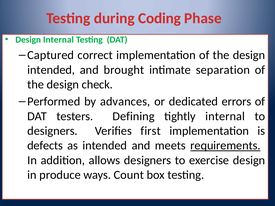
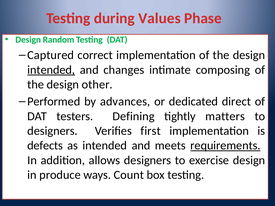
Coding: Coding -> Values
Design Internal: Internal -> Random
intended at (51, 70) underline: none -> present
brought: brought -> changes
separation: separation -> composing
check: check -> other
errors: errors -> direct
tightly internal: internal -> matters
